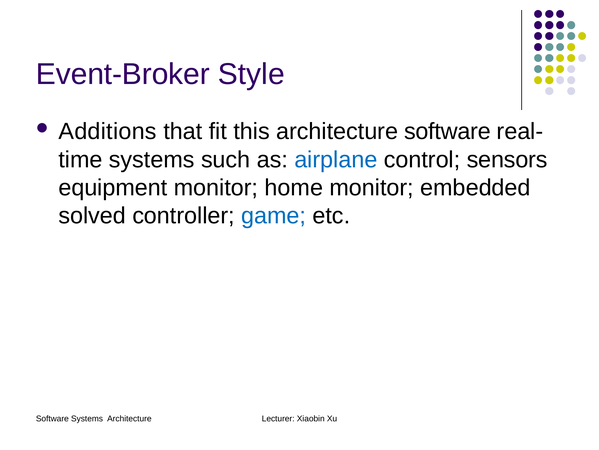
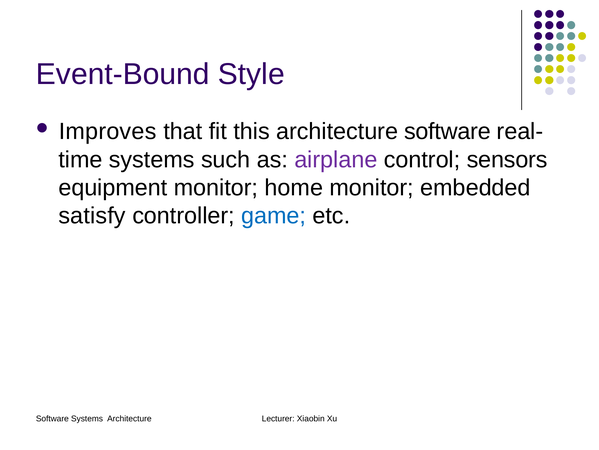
Event-Broker: Event-Broker -> Event-Bound
Additions: Additions -> Improves
airplane colour: blue -> purple
solved: solved -> satisfy
